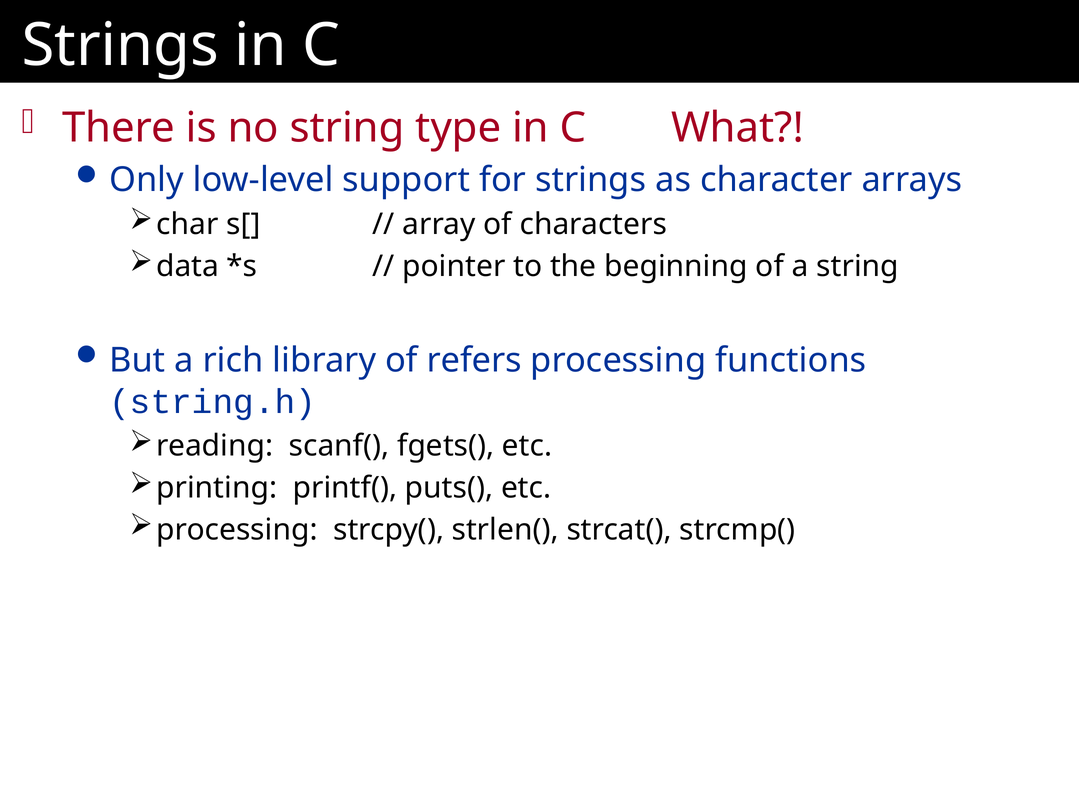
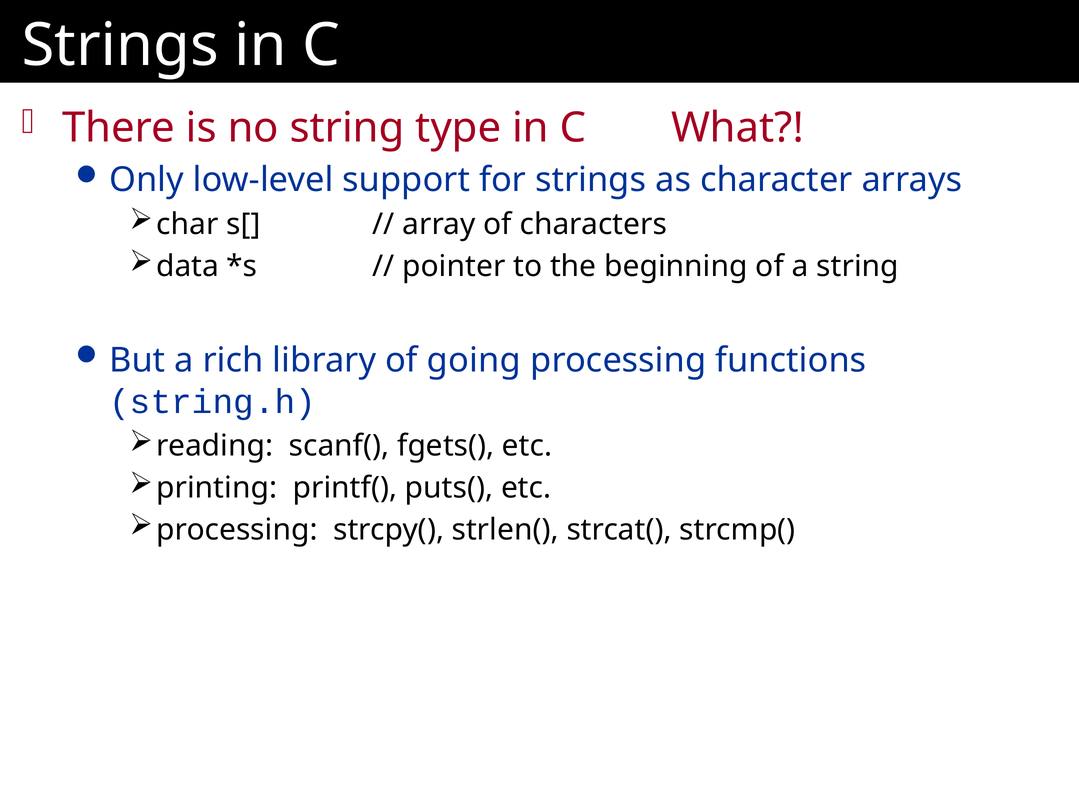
refers: refers -> going
